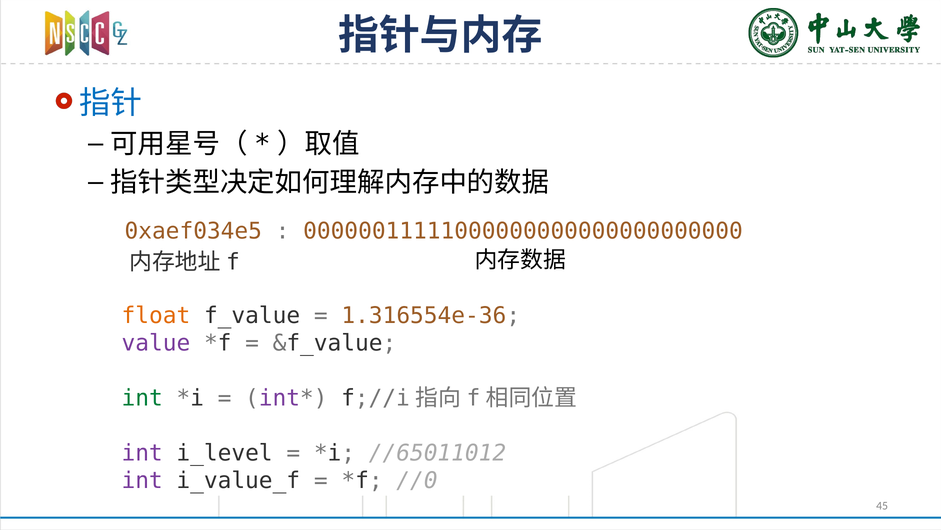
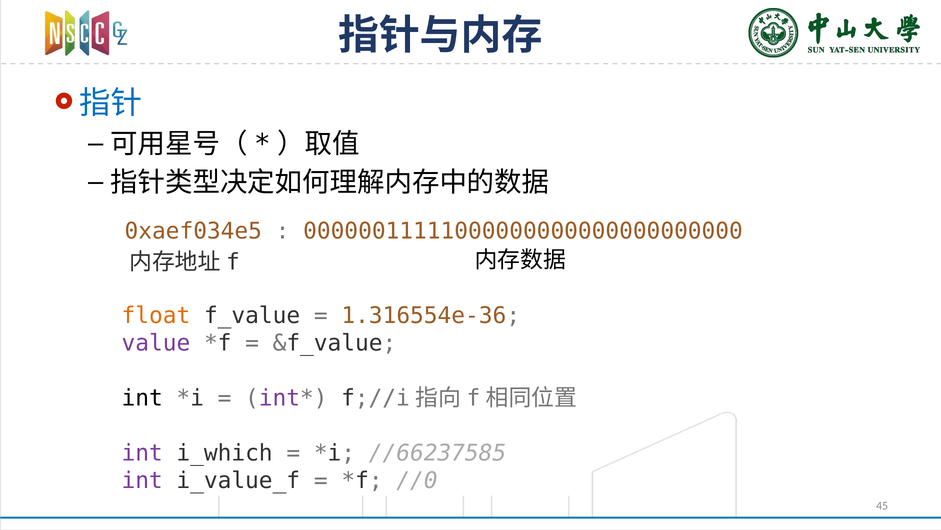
int at (142, 398) colour: green -> black
i_level: i_level -> i_which
//65011012: //65011012 -> //66237585
